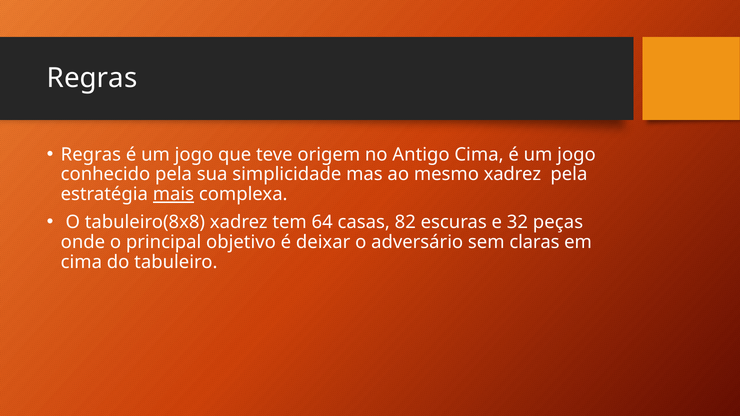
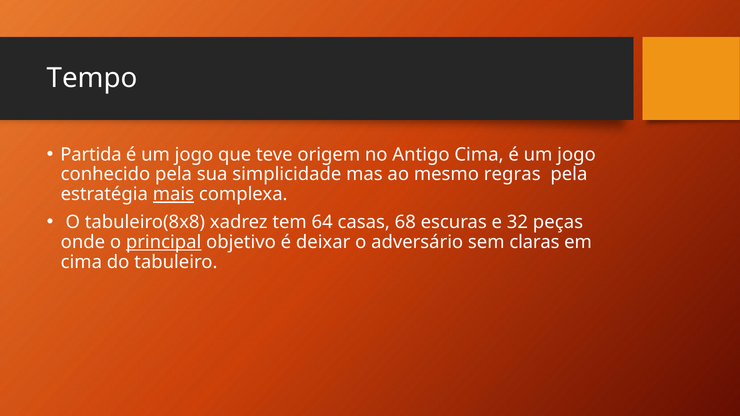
Regras at (92, 78): Regras -> Tempo
Regras at (91, 154): Regras -> Partida
mesmo xadrez: xadrez -> regras
82: 82 -> 68
principal underline: none -> present
